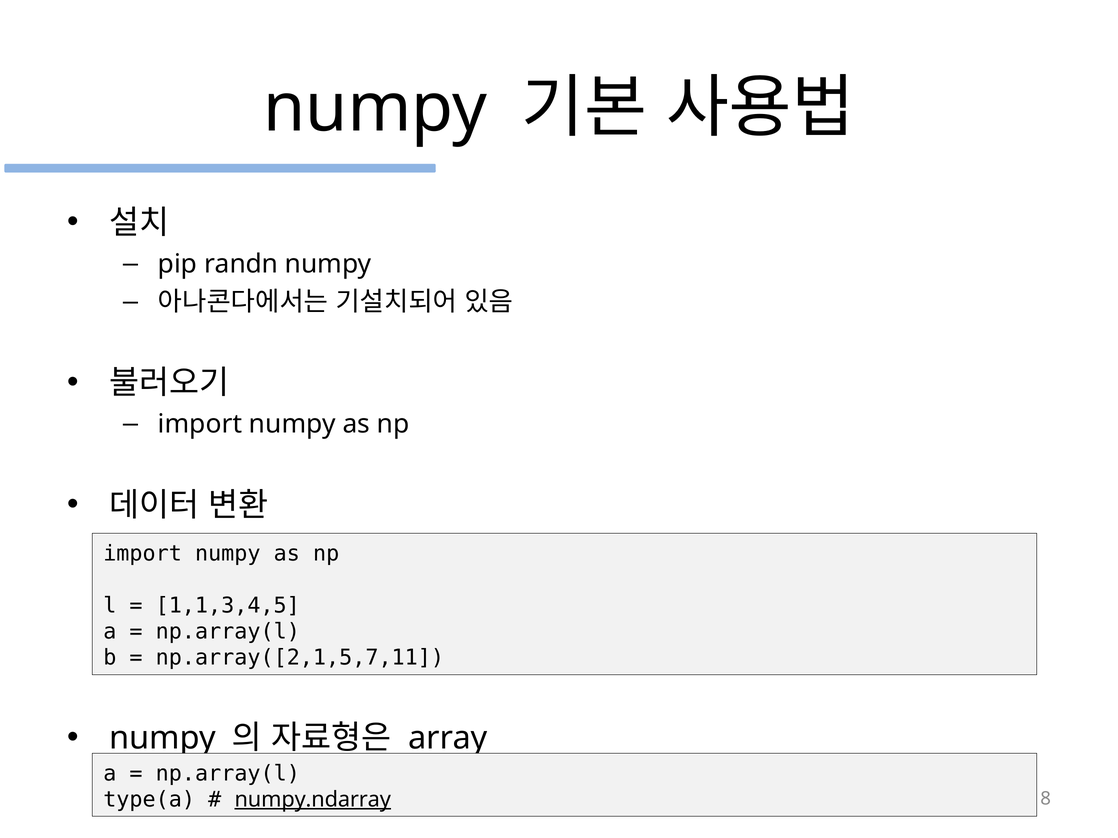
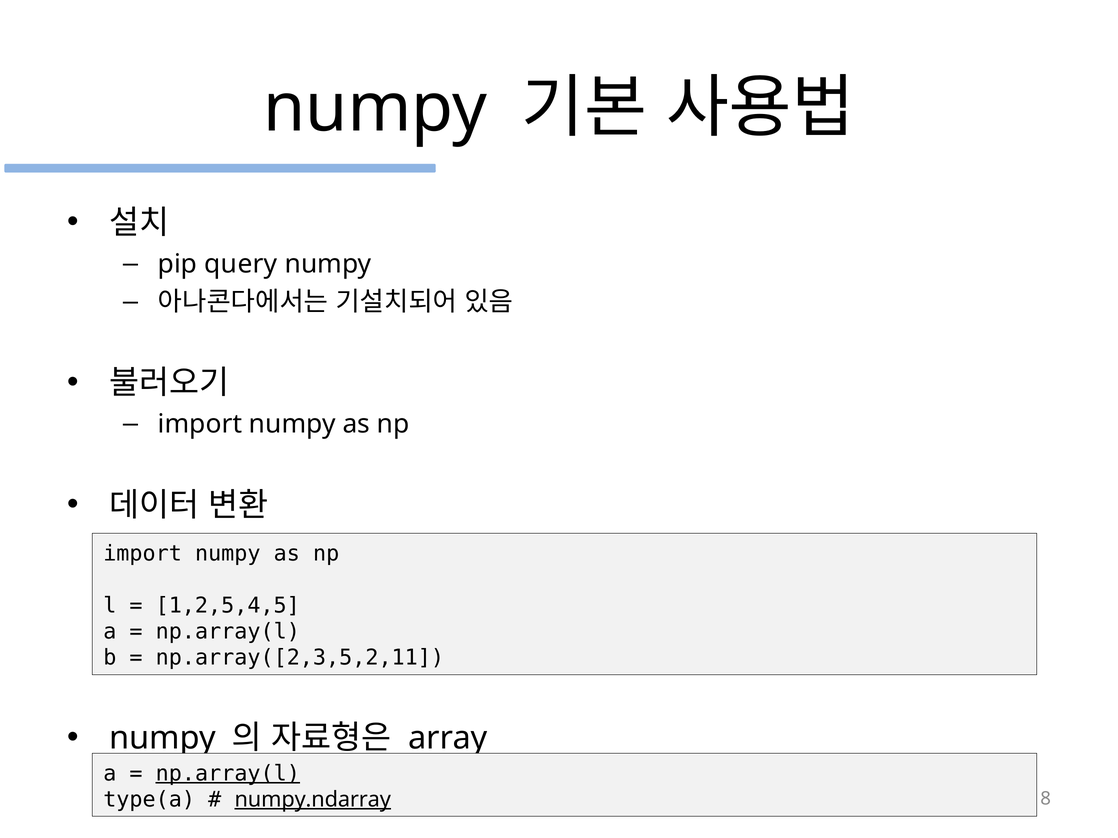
randn: randn -> query
1,1,3,4,5: 1,1,3,4,5 -> 1,2,5,4,5
np.array([2,1,5,7,11: np.array([2,1,5,7,11 -> np.array([2,3,5,2,11
np.array(l at (228, 774) underline: none -> present
